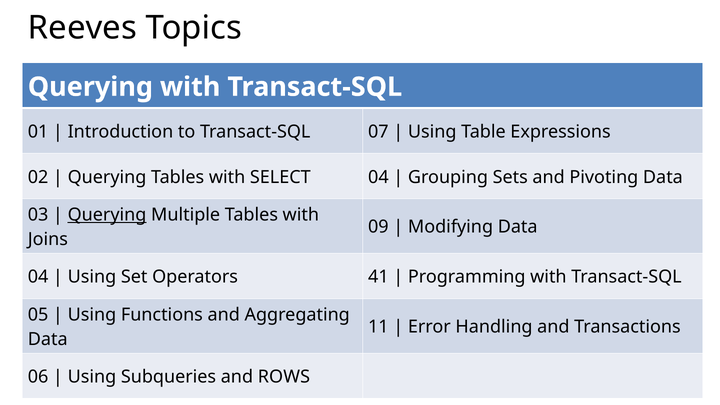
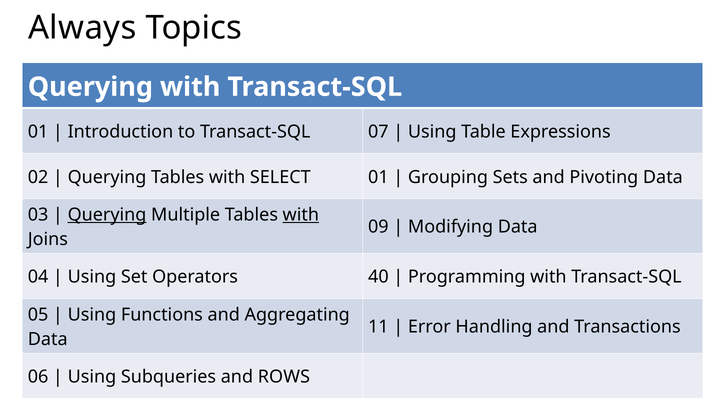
Reeves: Reeves -> Always
SELECT 04: 04 -> 01
with at (301, 215) underline: none -> present
41: 41 -> 40
